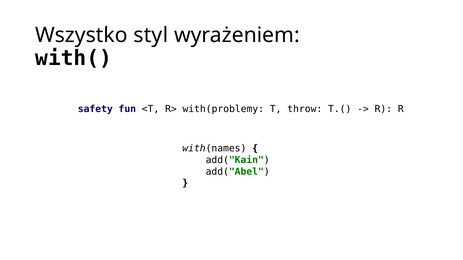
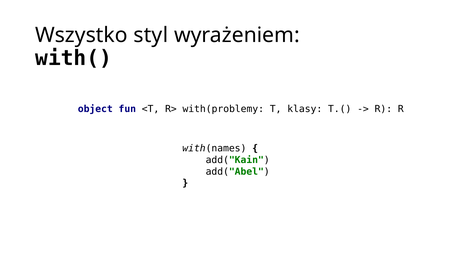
safety: safety -> object
throw: throw -> klasy
